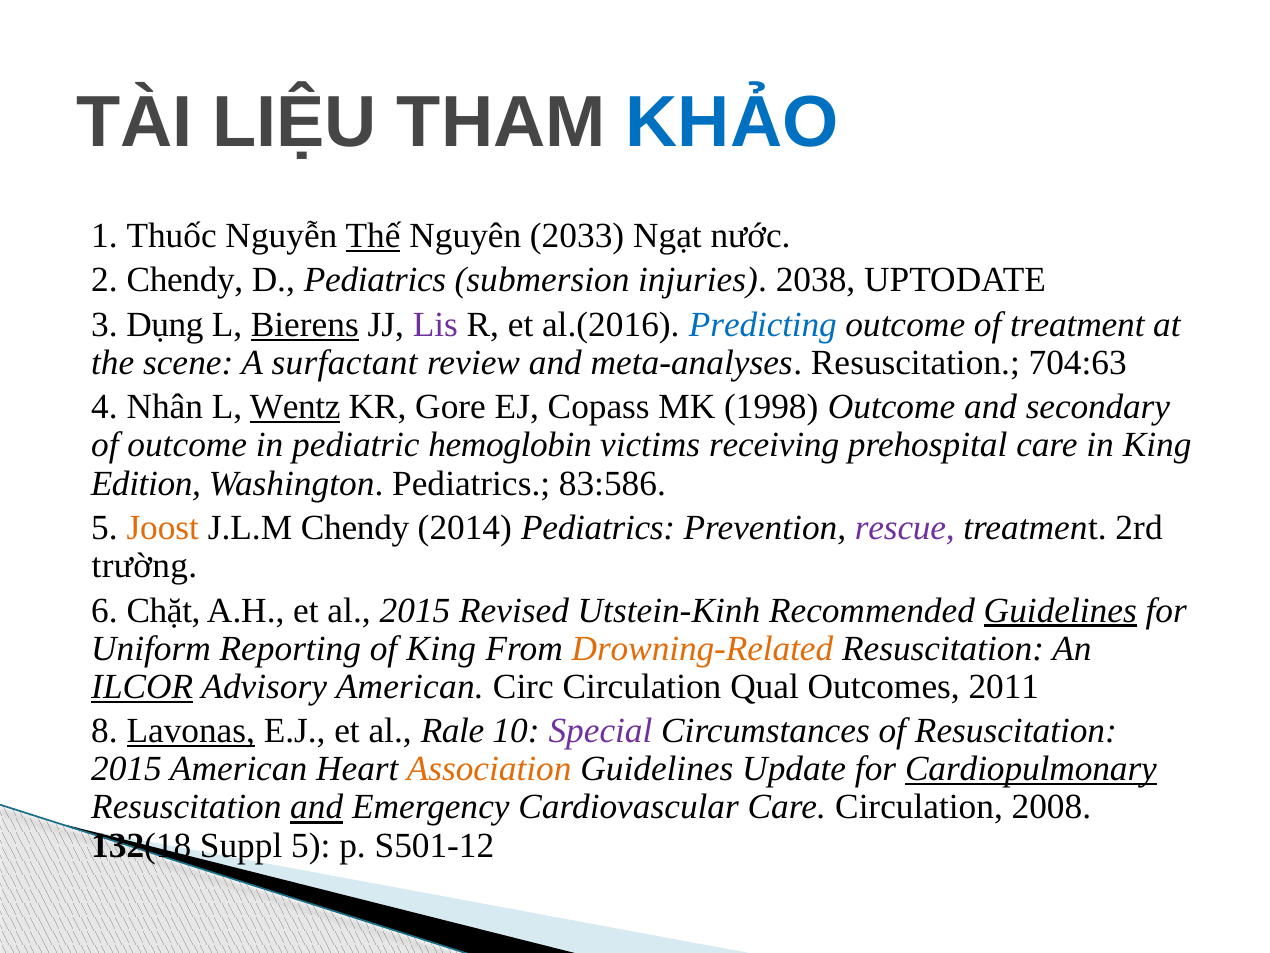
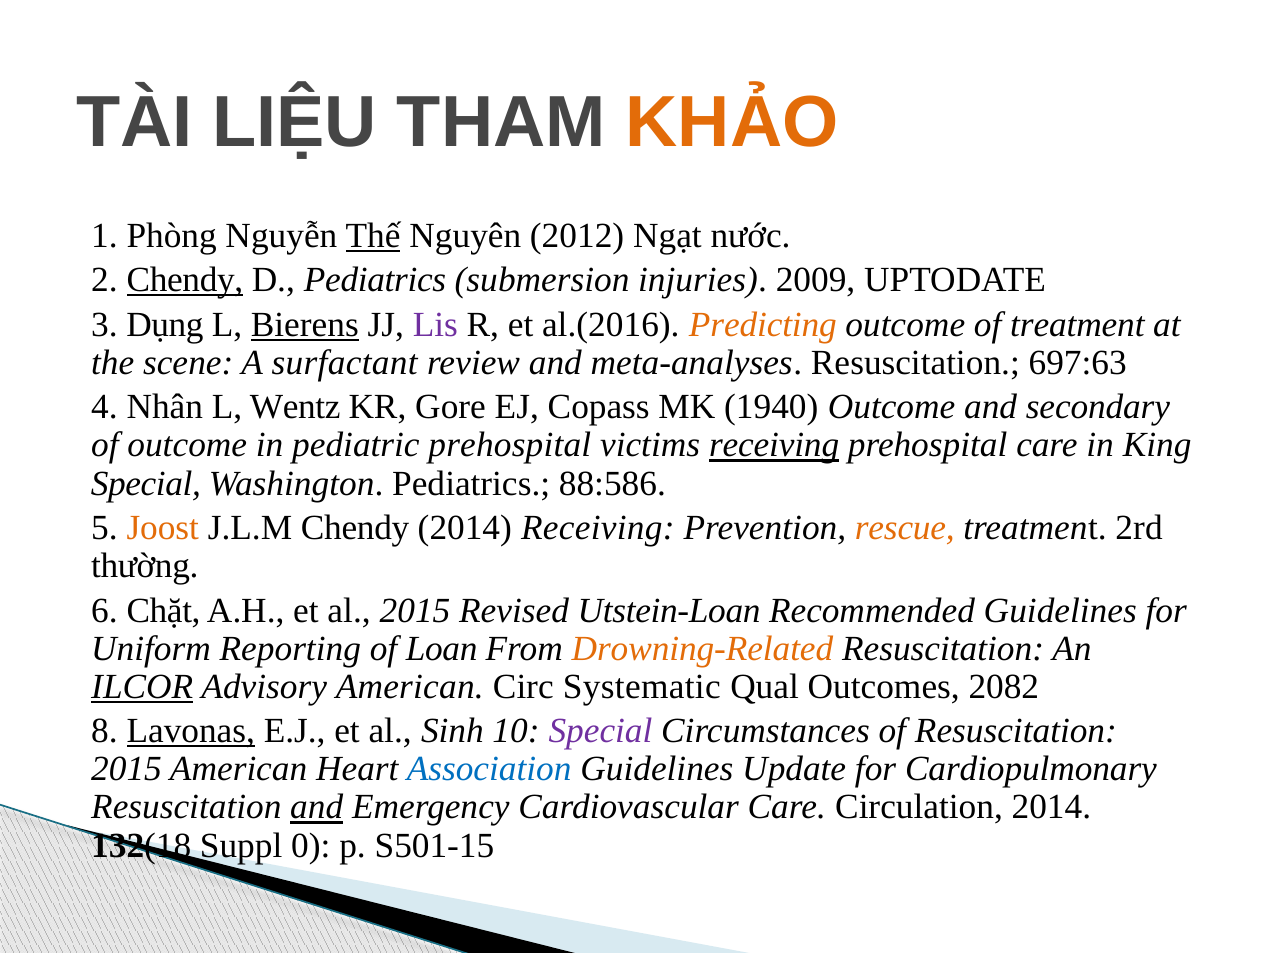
KHẢO colour: blue -> orange
Thuốc: Thuốc -> Phòng
2033: 2033 -> 2012
Chendy at (185, 280) underline: none -> present
2038: 2038 -> 2009
Predicting colour: blue -> orange
704:63: 704:63 -> 697:63
Wentz underline: present -> none
1998: 1998 -> 1940
pediatric hemoglobin: hemoglobin -> prehospital
receiving at (774, 445) underline: none -> present
Edition at (146, 483): Edition -> Special
83:586: 83:586 -> 88:586
2014 Pediatrics: Pediatrics -> Receiving
rescue colour: purple -> orange
trường: trường -> thường
Utstein-Kinh: Utstein-Kinh -> Utstein-Loan
Guidelines at (1060, 610) underline: present -> none
of King: King -> Loan
Circ Circulation: Circulation -> Systematic
2011: 2011 -> 2082
Rale: Rale -> Sinh
Association colour: orange -> blue
Cardiopulmonary underline: present -> none
Circulation 2008: 2008 -> 2014
Suppl 5: 5 -> 0
S501-12: S501-12 -> S501-15
